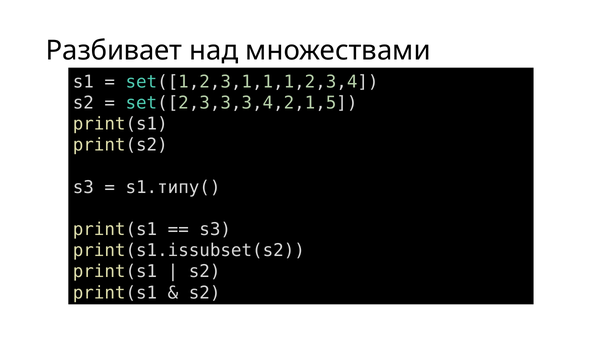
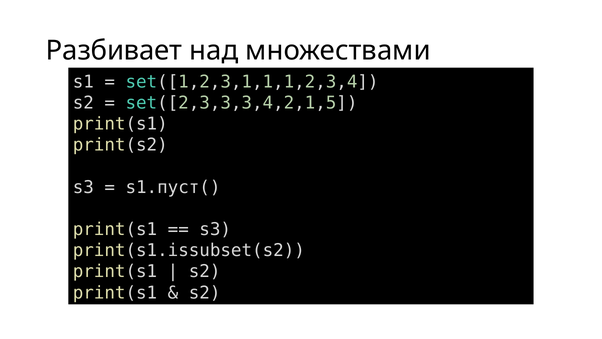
s1.типу(: s1.типу( -> s1.пуст(
